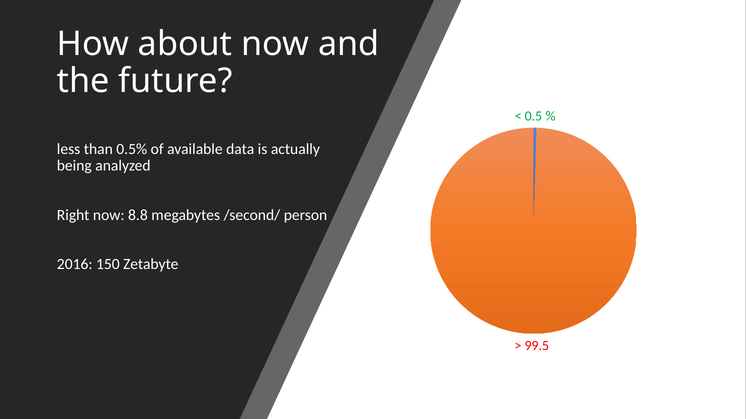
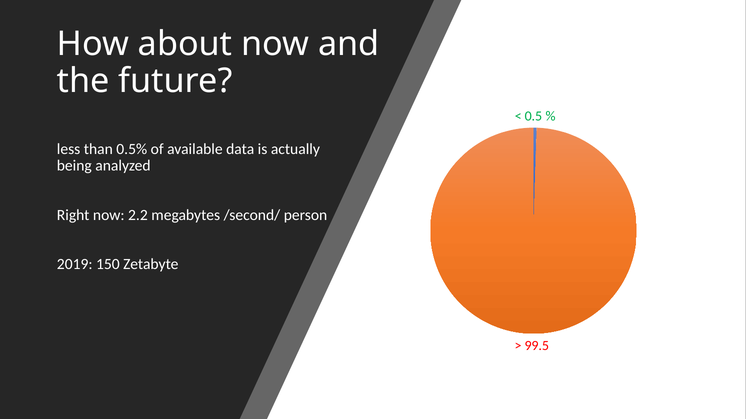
8.8: 8.8 -> 2.2
2016: 2016 -> 2019
